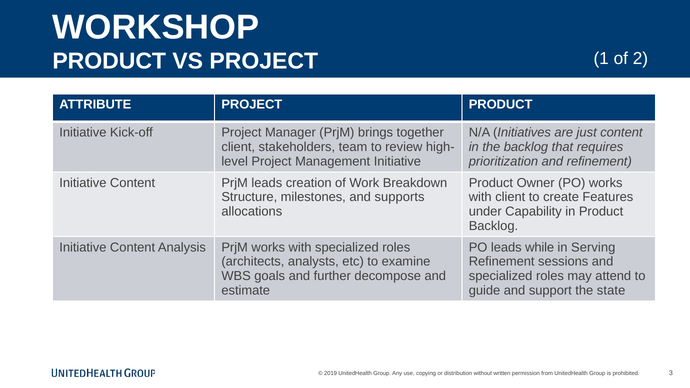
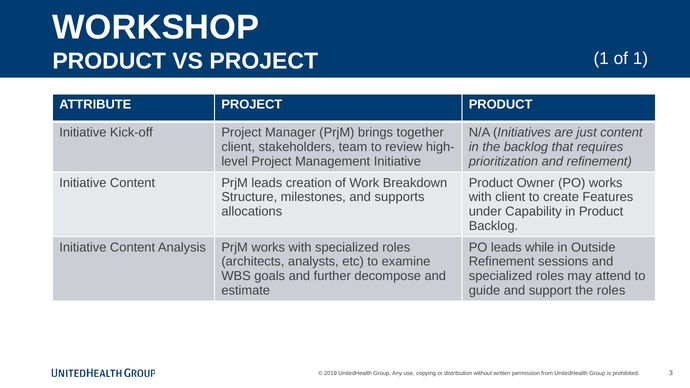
of 2: 2 -> 1
Serving: Serving -> Outside
the state: state -> roles
